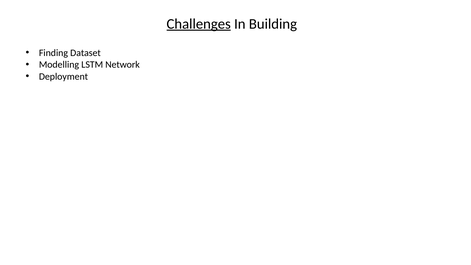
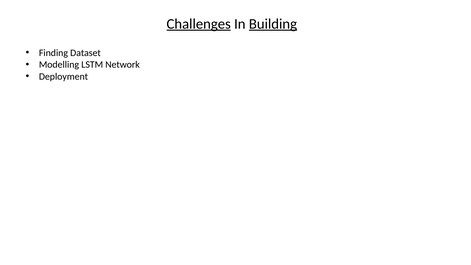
Building underline: none -> present
